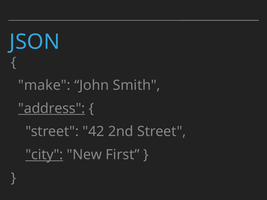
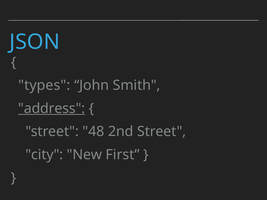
make: make -> types
42: 42 -> 48
city underline: present -> none
